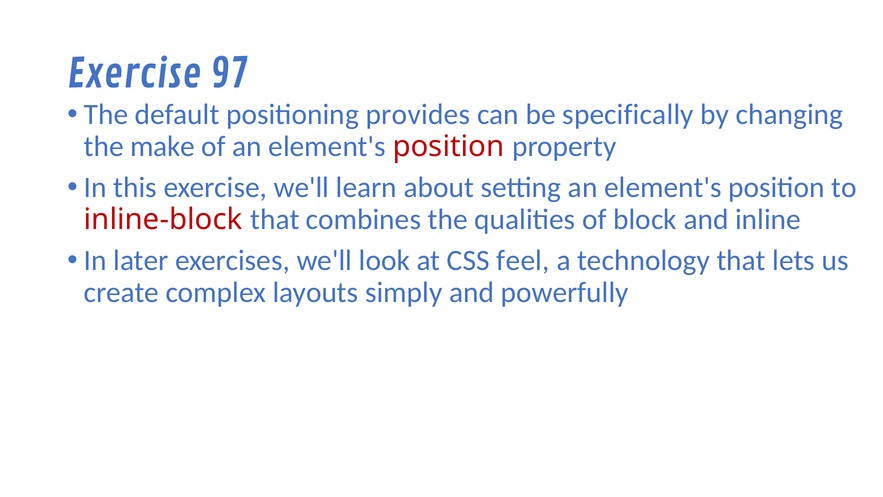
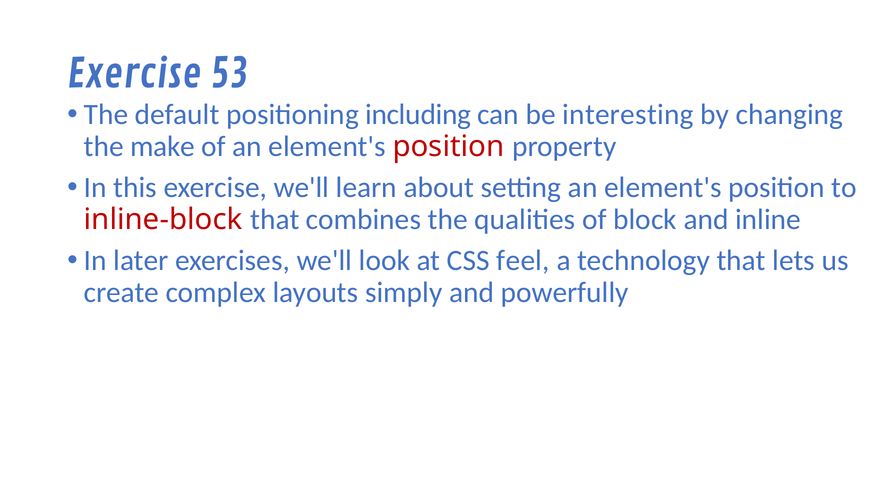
97: 97 -> 53
provides: provides -> including
specifically: specifically -> interesting
